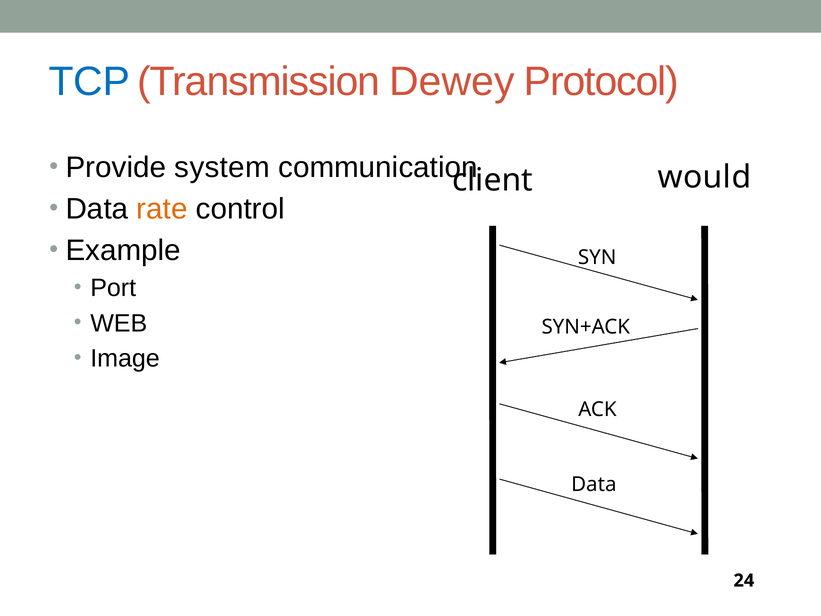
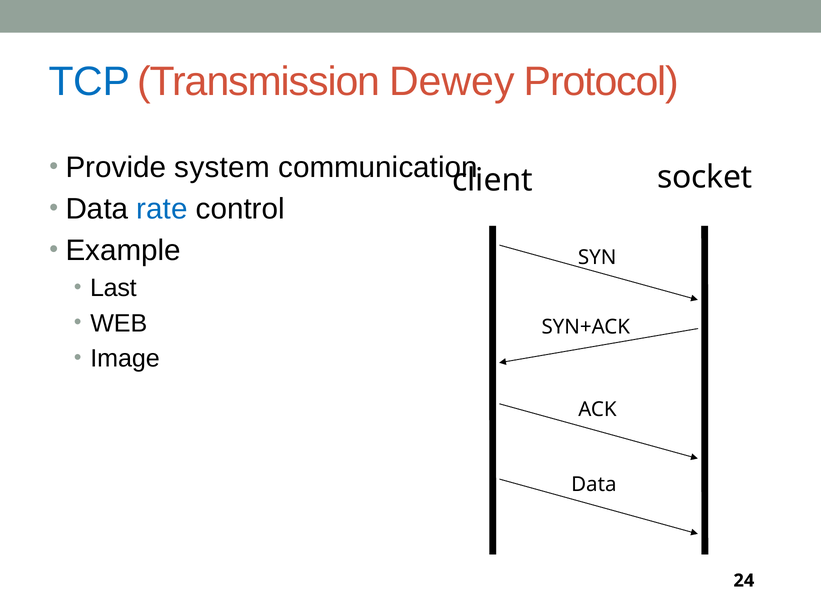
would: would -> socket
rate colour: orange -> blue
Port: Port -> Last
